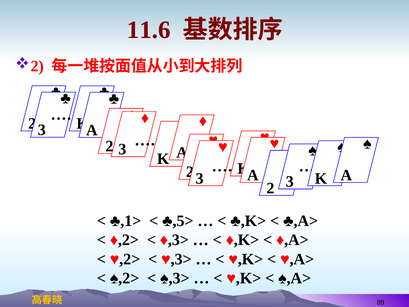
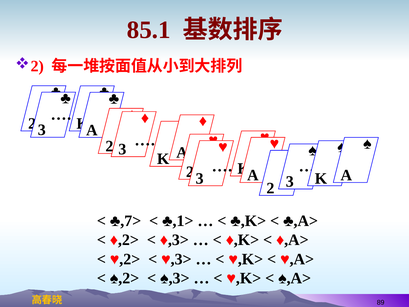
11.6: 11.6 -> 85.1
♣,1>: ♣,1> -> ♣,7>
♣,5>: ♣,5> -> ♣,1>
